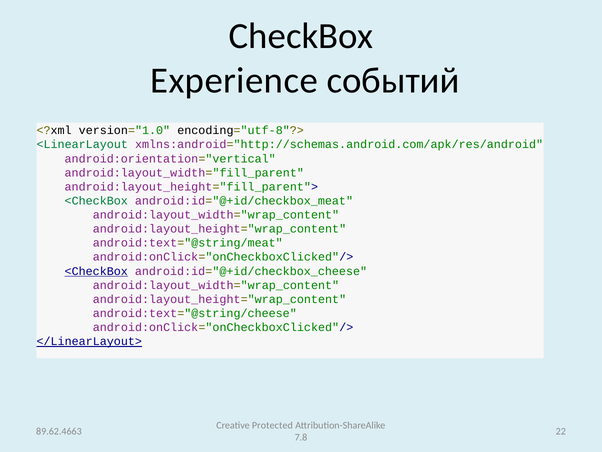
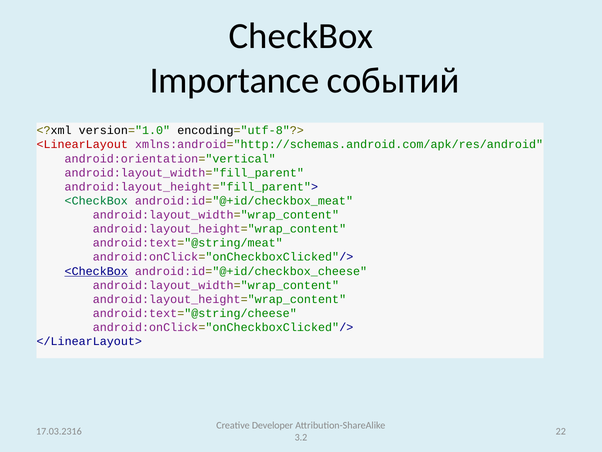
Experience: Experience -> Importance
<LinearLayout colour: green -> red
</LinearLayout> underline: present -> none
Protected: Protected -> Developer
89.62.4663: 89.62.4663 -> 17.03.2316
7.8: 7.8 -> 3.2
